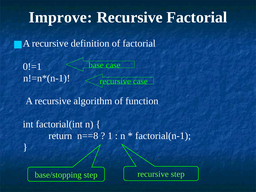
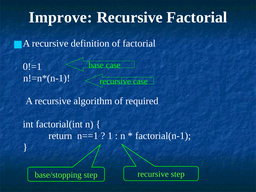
function: function -> required
n==8: n==8 -> n==1
